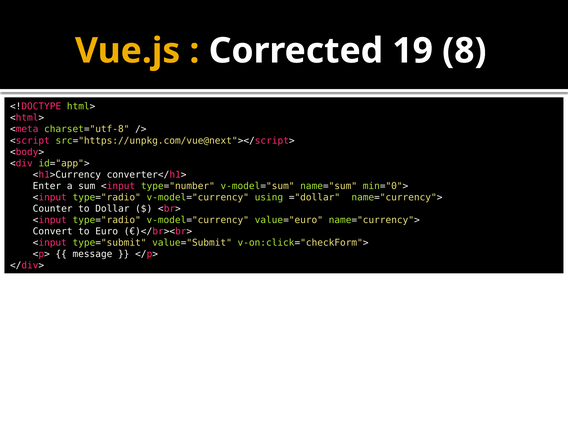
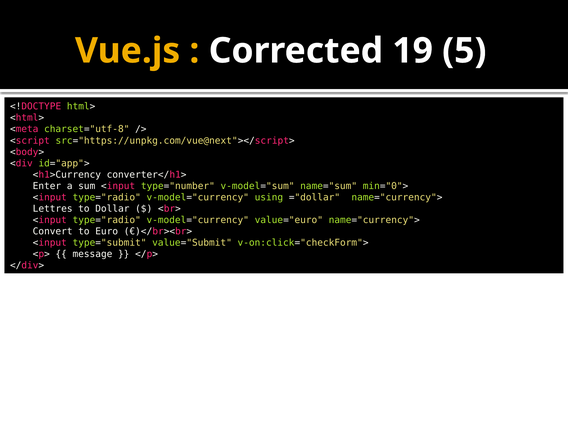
8: 8 -> 5
Counter: Counter -> Lettres
